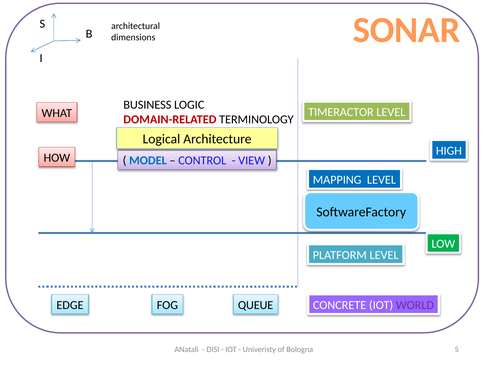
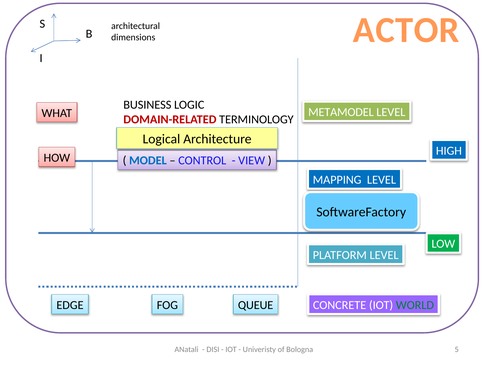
SONAR: SONAR -> ACTOR
TIMERACTOR: TIMERACTOR -> METAMODEL
WORLD colour: purple -> green
